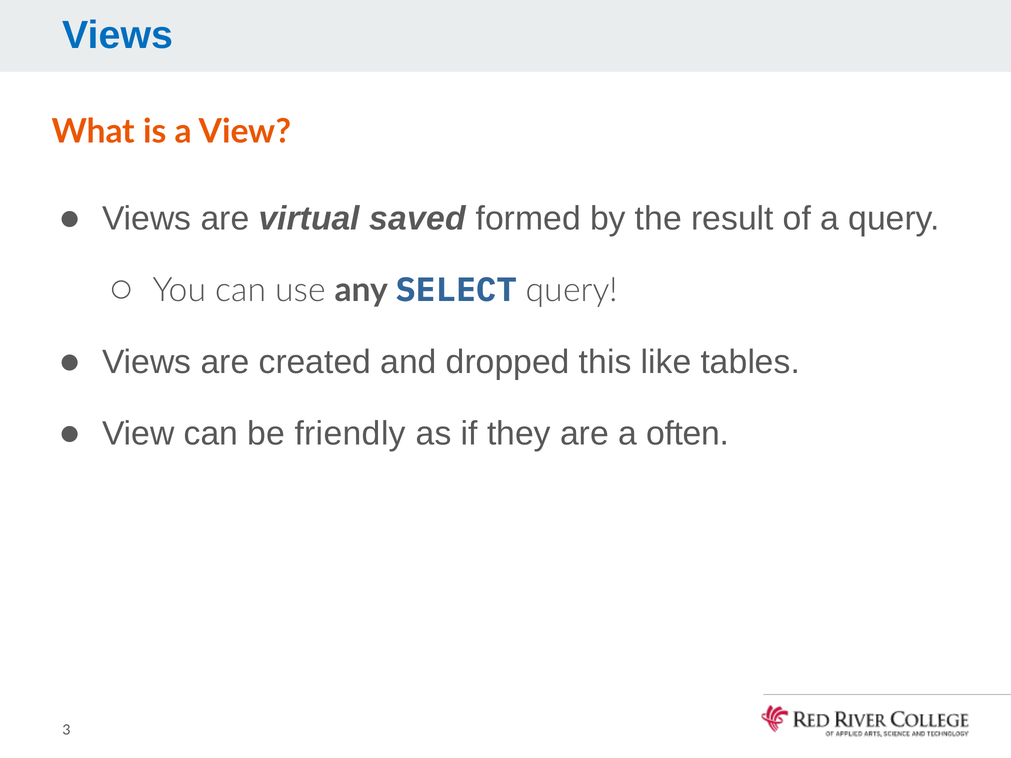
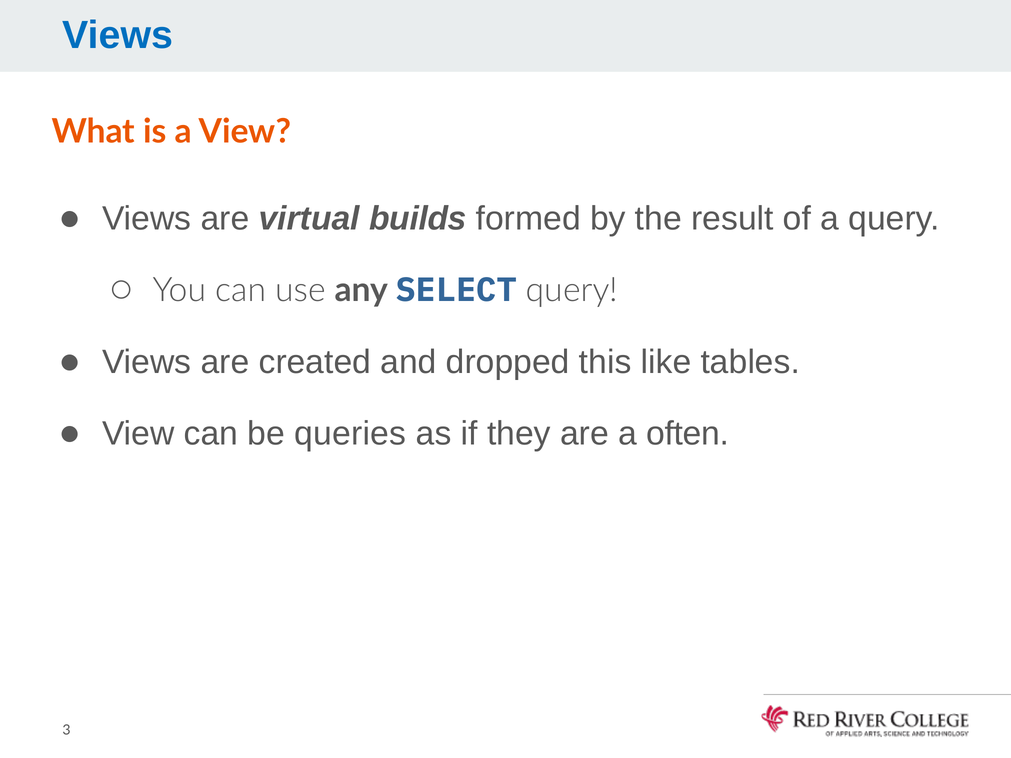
saved: saved -> builds
friendly: friendly -> queries
